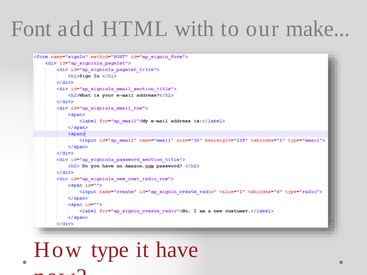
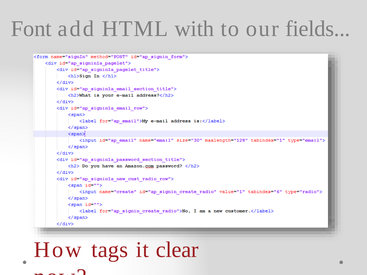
make: make -> fields
type: type -> tags
have: have -> clear
